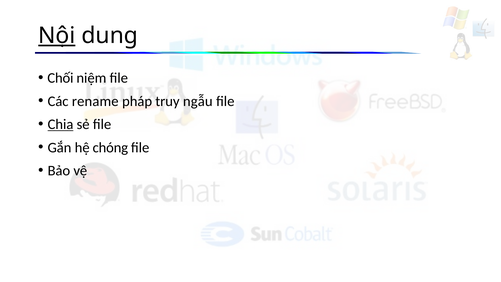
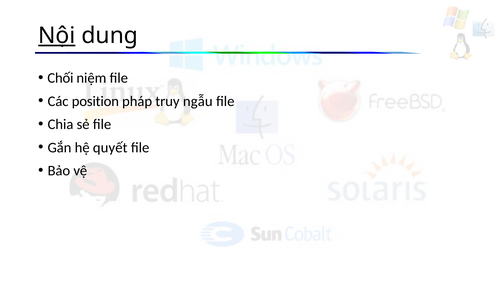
rename: rename -> position
Chia underline: present -> none
chóng: chóng -> quyết
